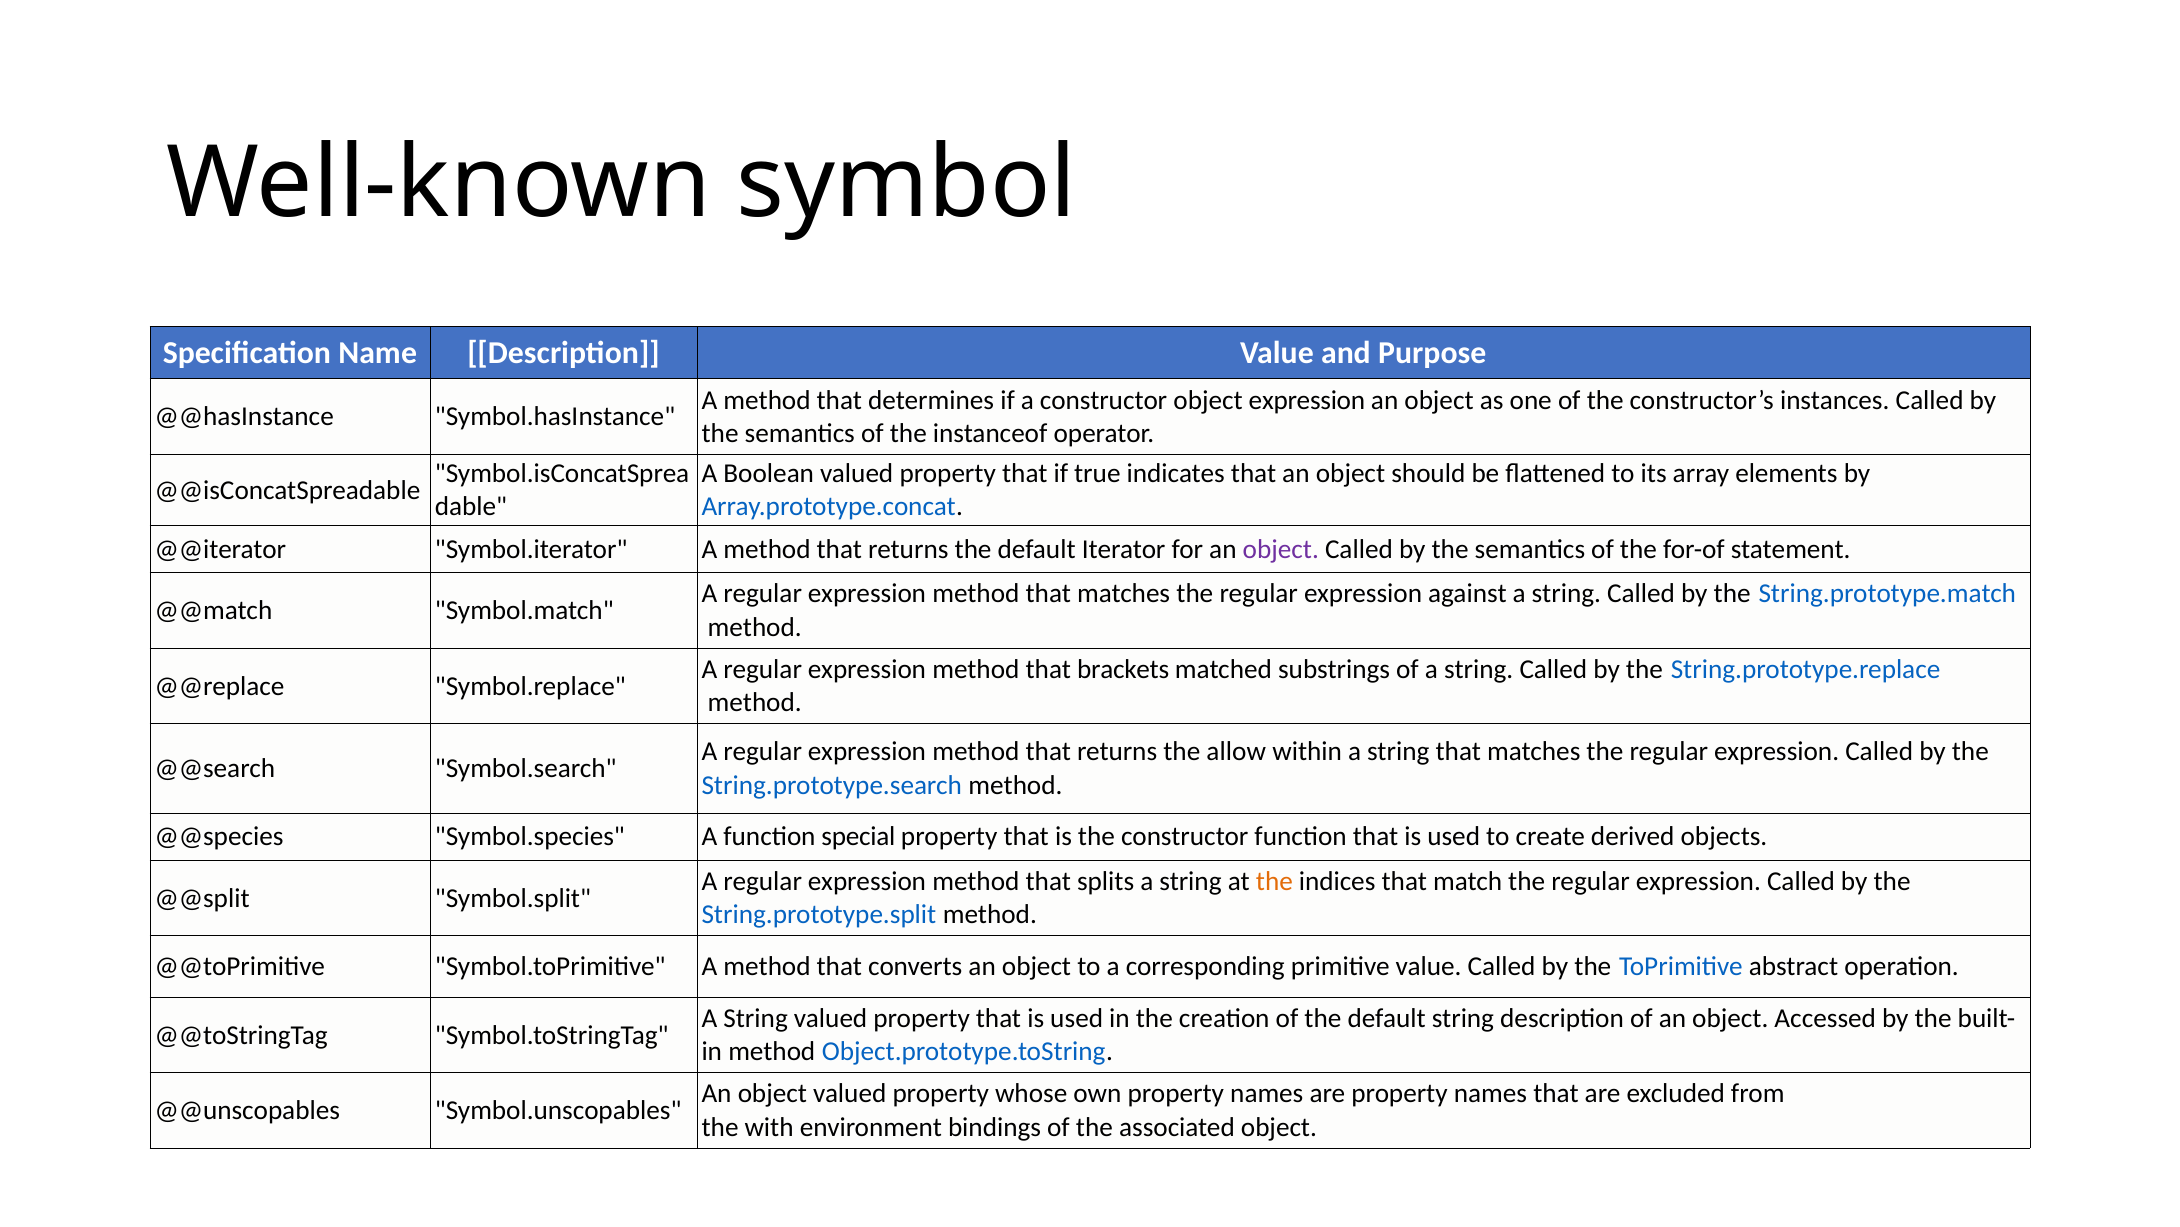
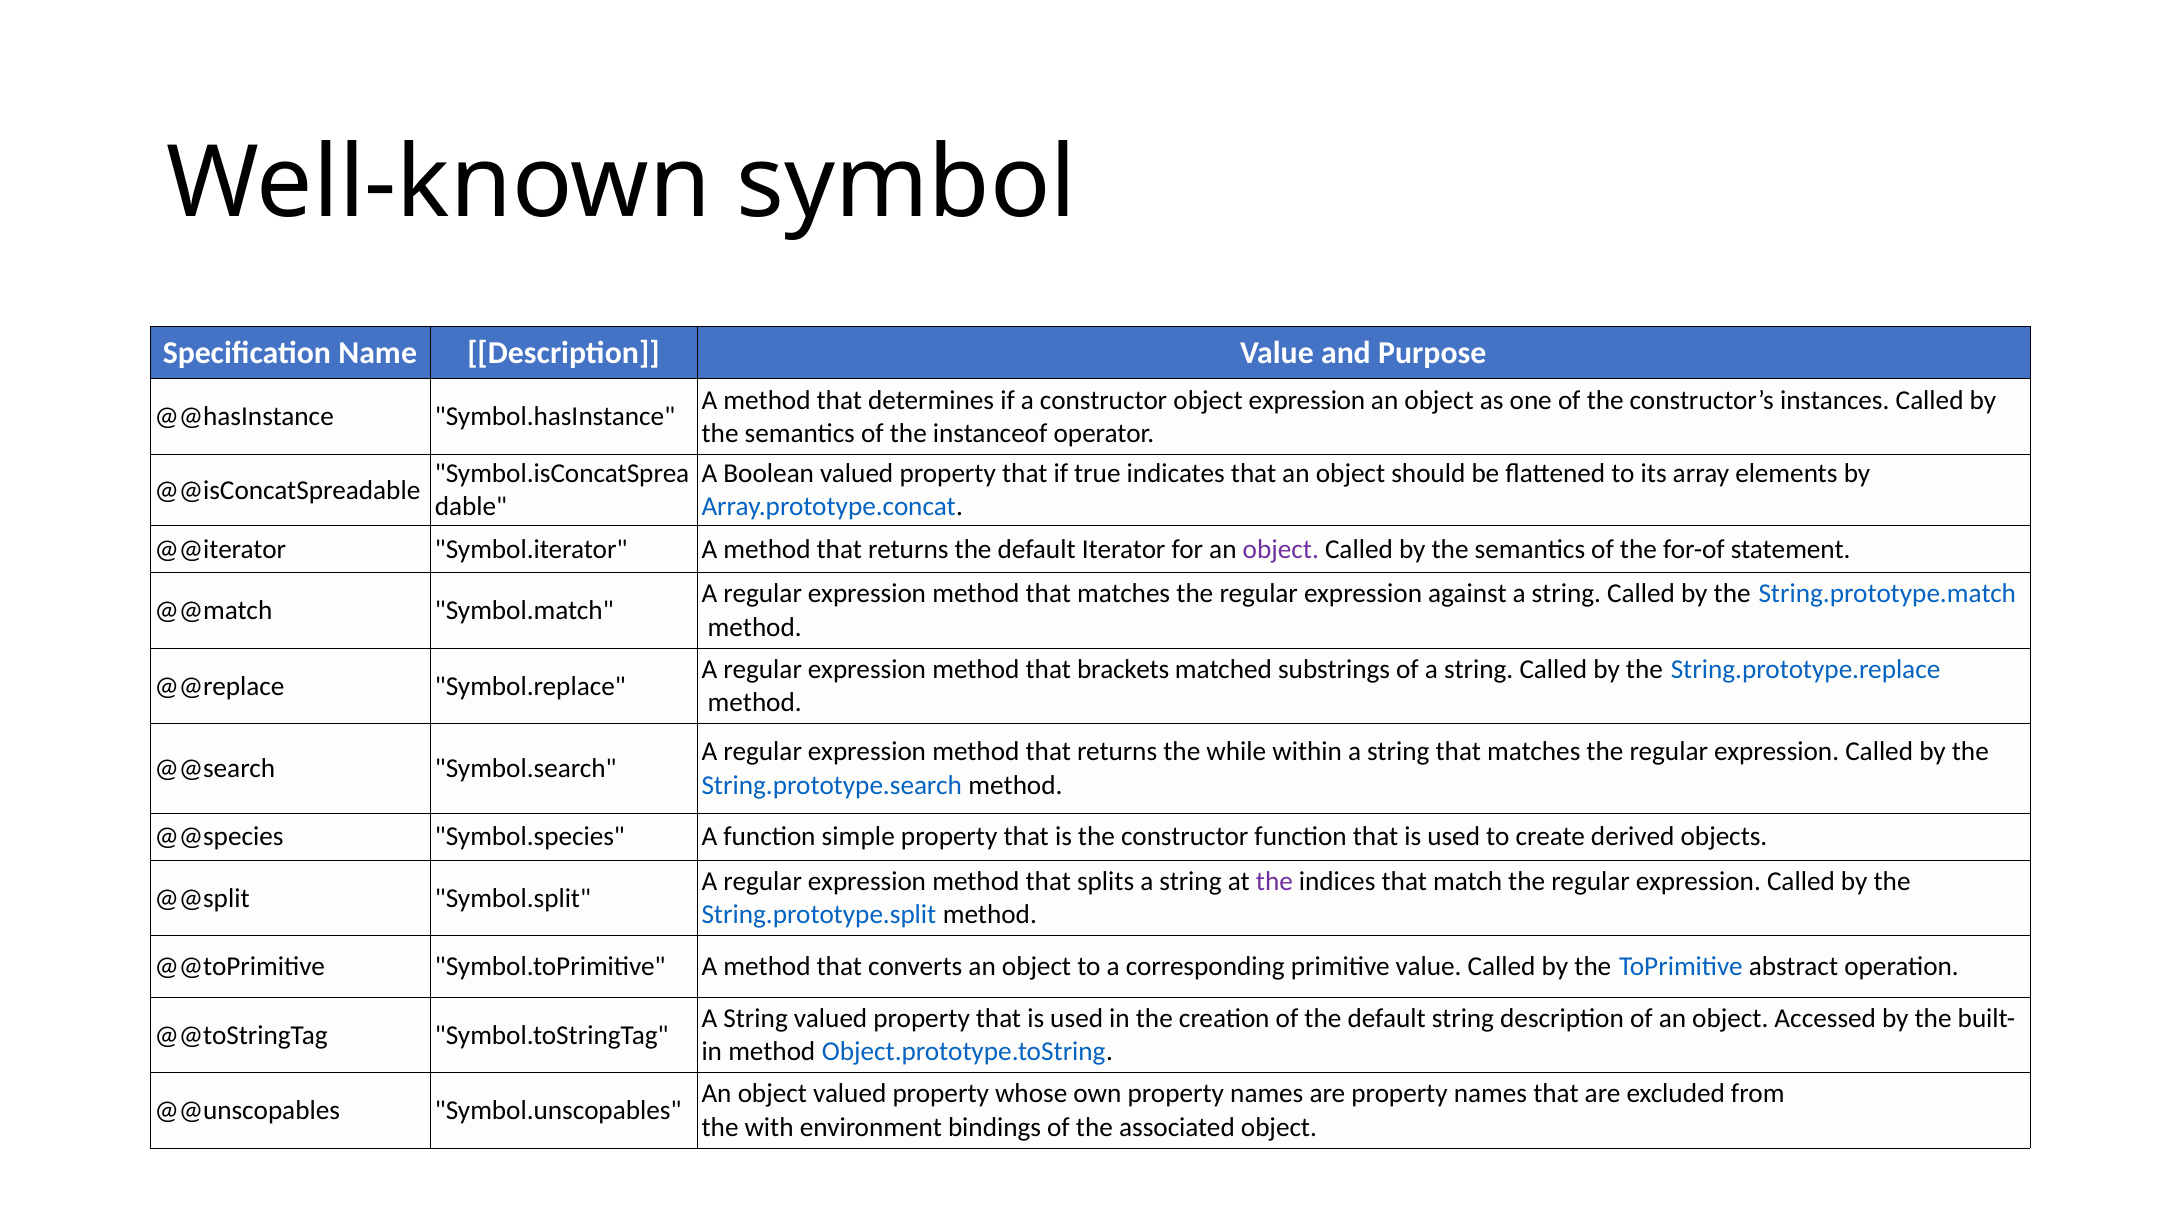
allow: allow -> while
special: special -> simple
the at (1274, 881) colour: orange -> purple
